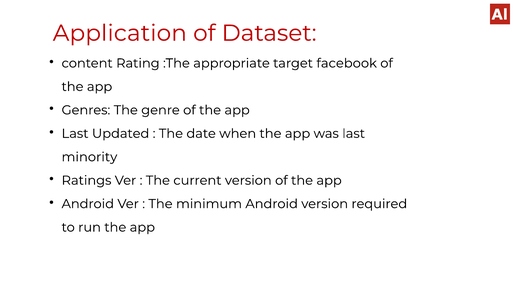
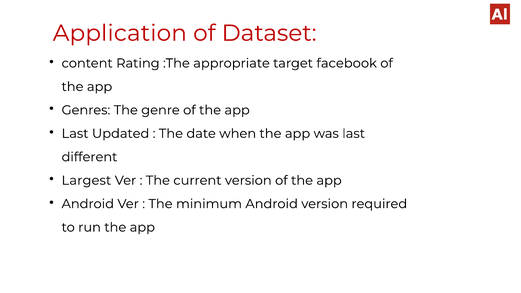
minority: minority -> different
Ratings: Ratings -> Largest
